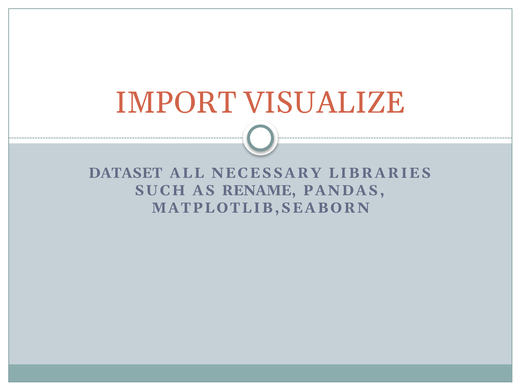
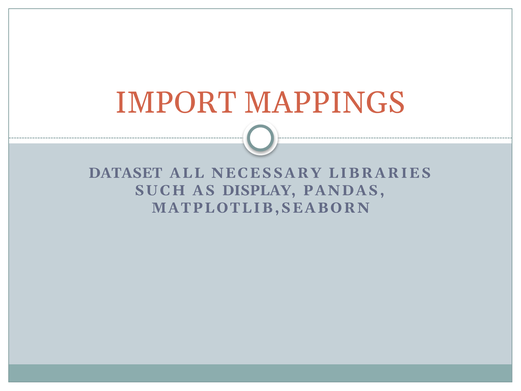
VISUALIZE: VISUALIZE -> MAPPINGS
RENAME: RENAME -> DISPLAY
